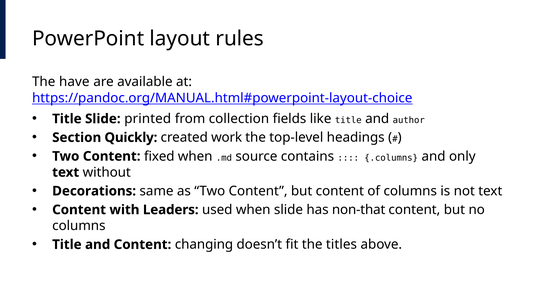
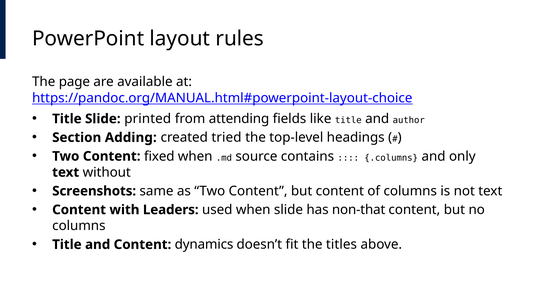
have: have -> page
collection: collection -> attending
Quickly: Quickly -> Adding
work: work -> tried
Decorations: Decorations -> Screenshots
changing: changing -> dynamics
